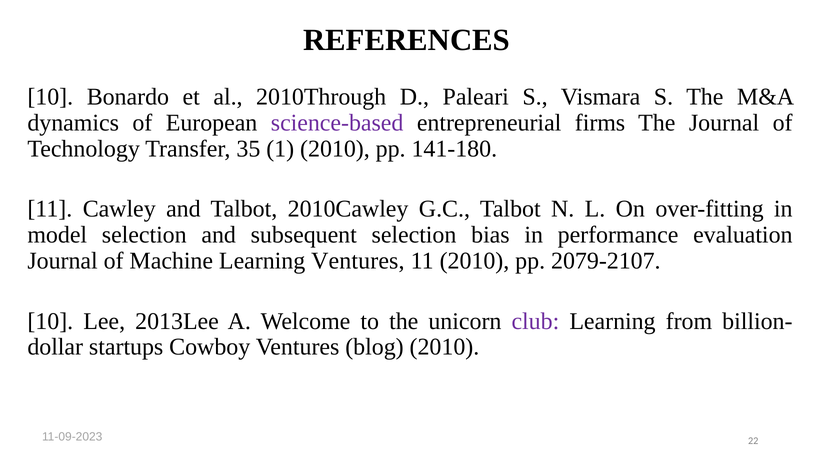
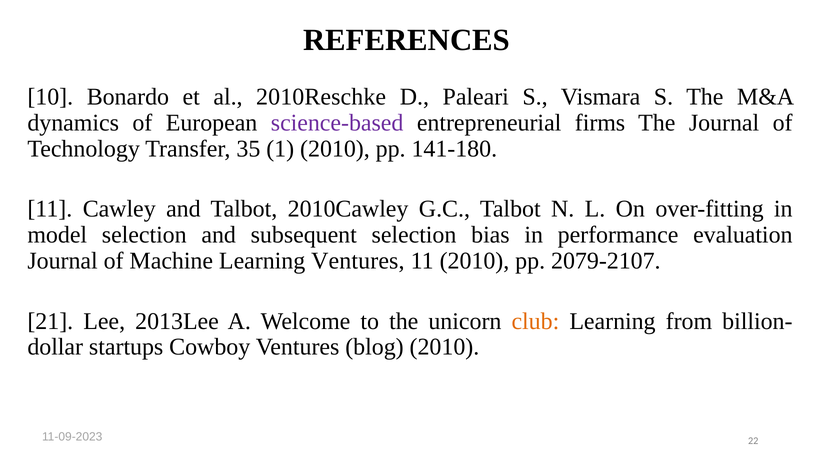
2010Through: 2010Through -> 2010Reschke
10 at (50, 321): 10 -> 21
club colour: purple -> orange
